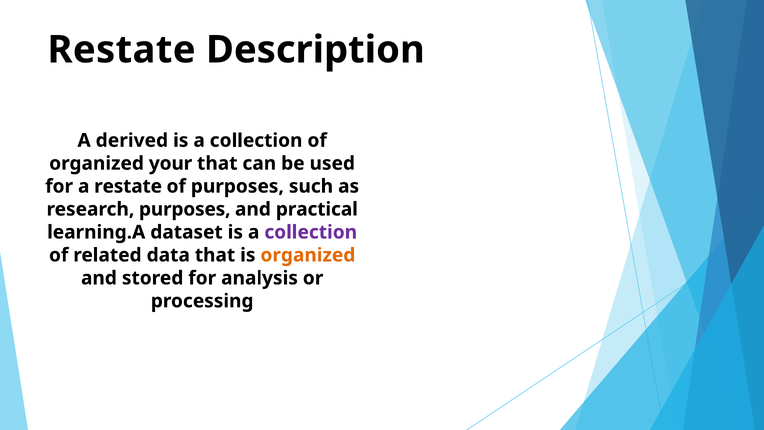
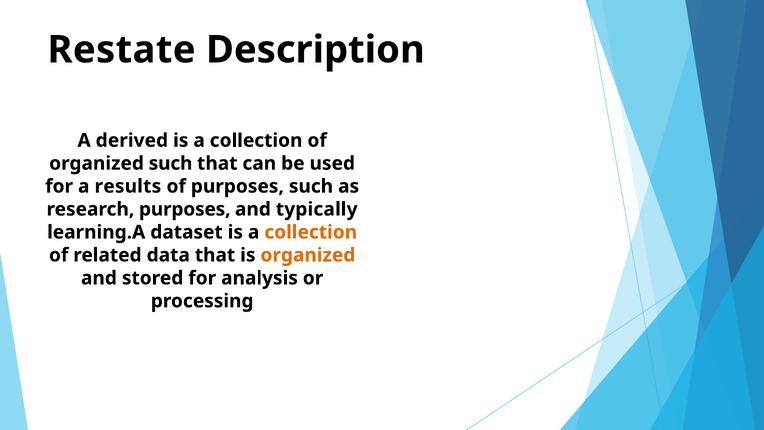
organized your: your -> such
a restate: restate -> results
practical: practical -> typically
collection at (311, 232) colour: purple -> orange
